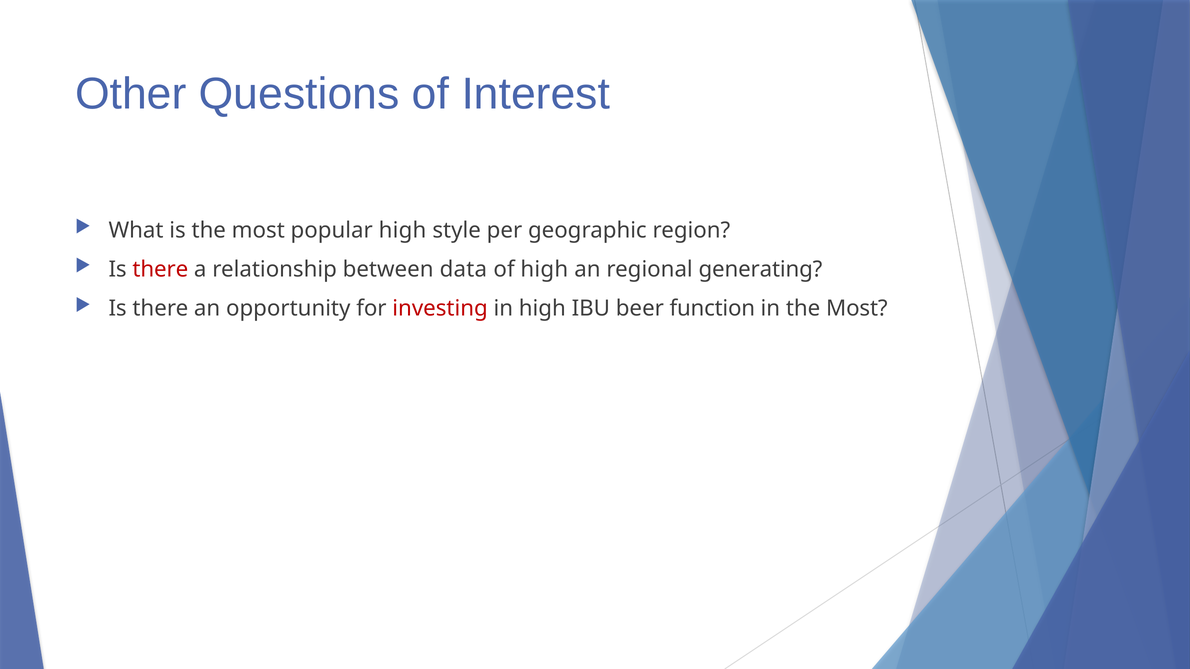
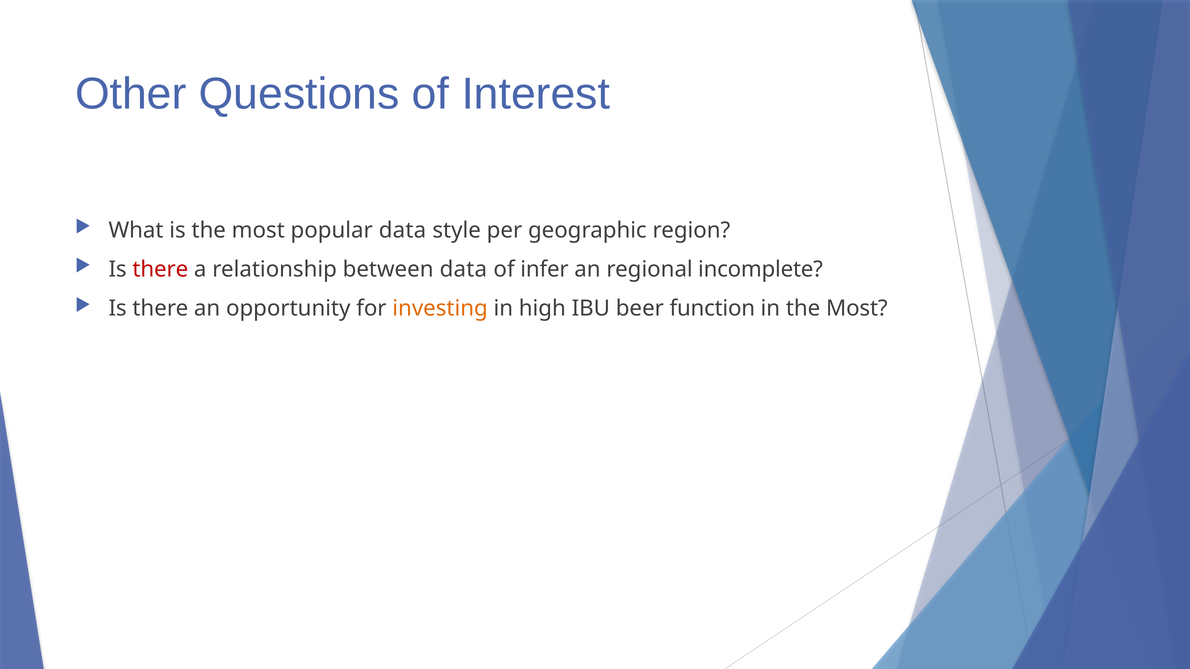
popular high: high -> data
of high: high -> infer
generating: generating -> incomplete
investing colour: red -> orange
